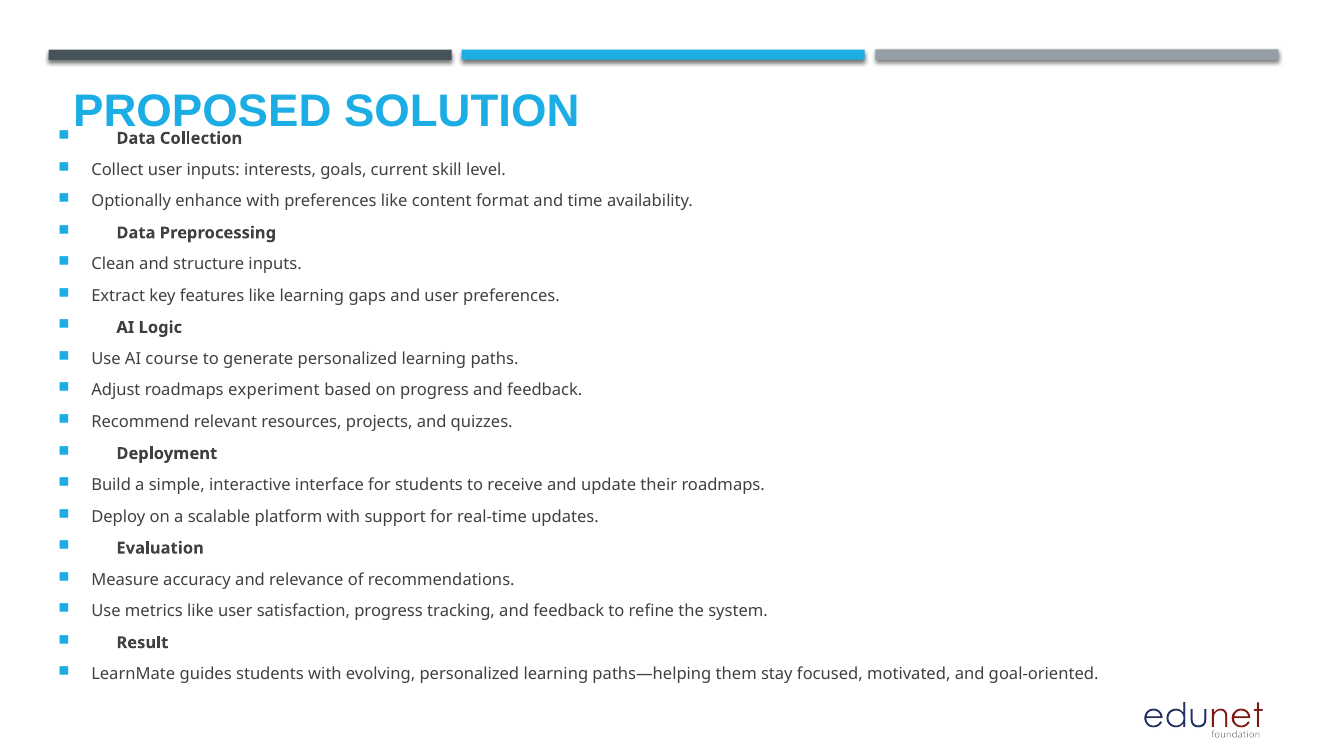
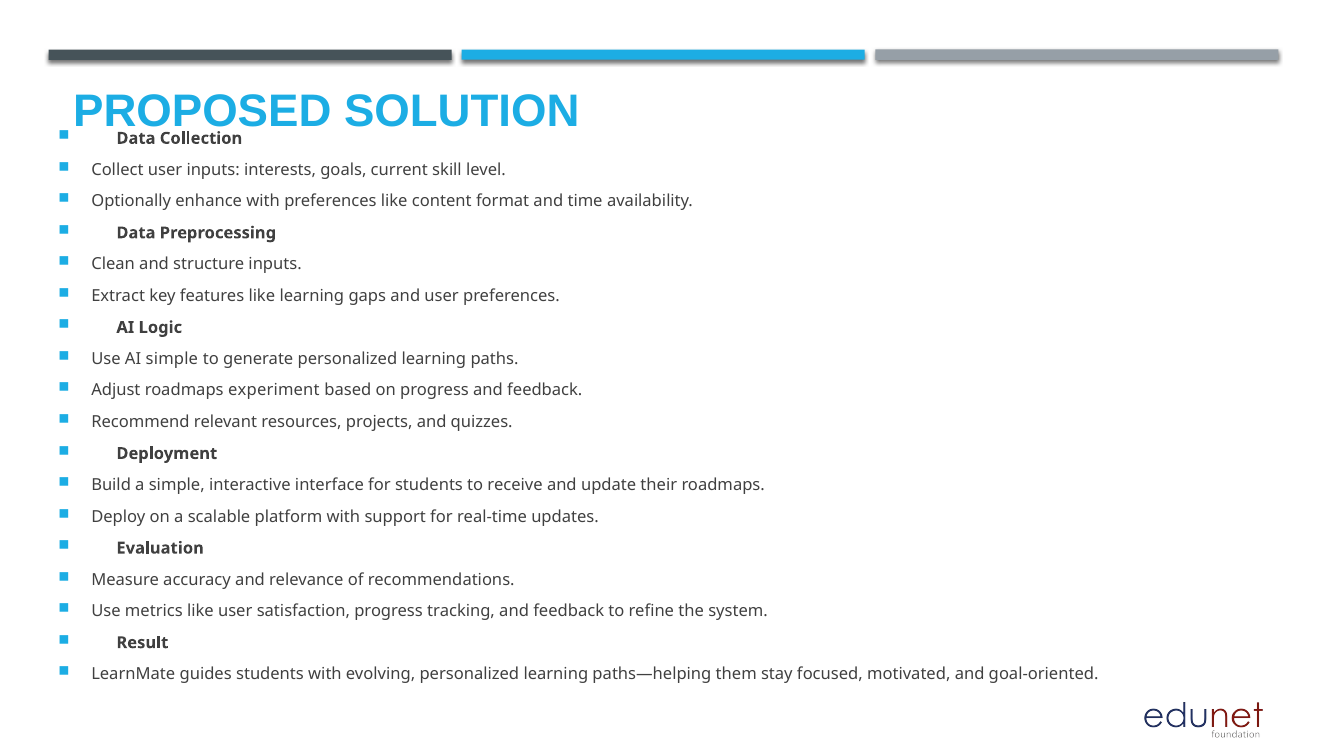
AI course: course -> simple
